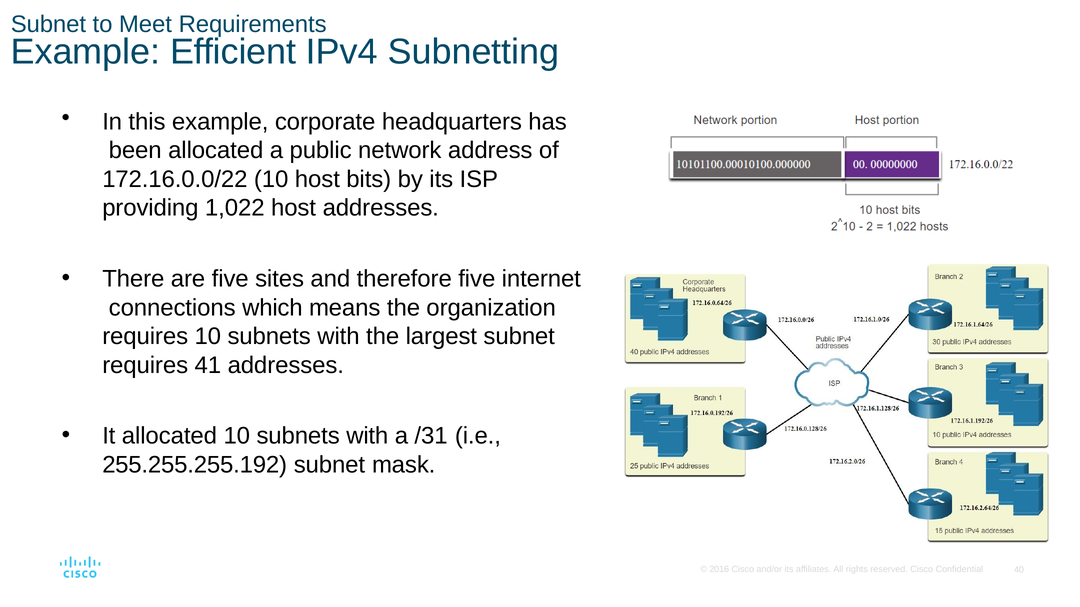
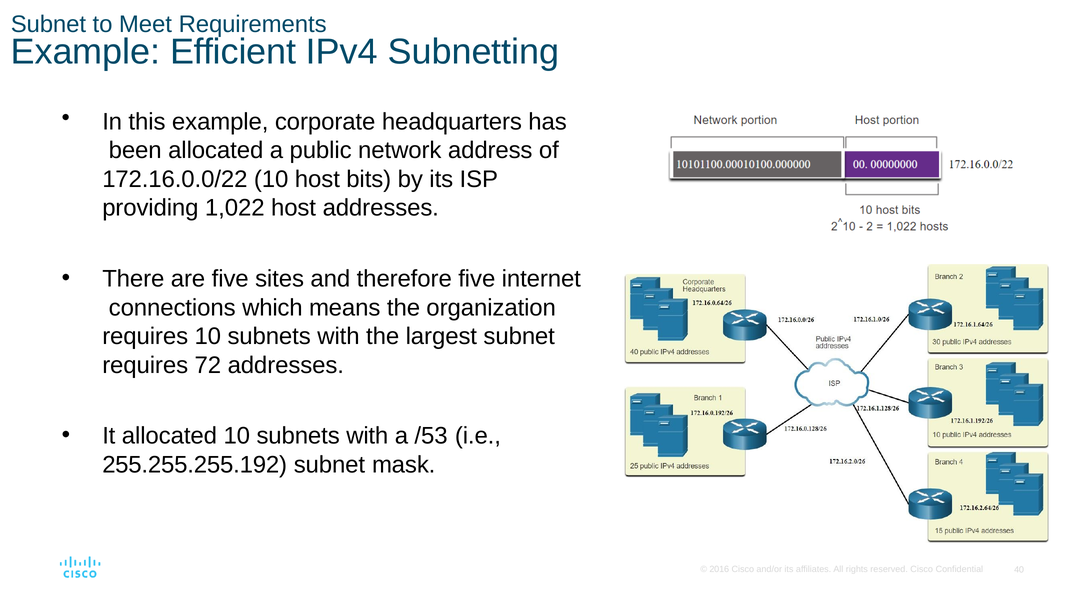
41: 41 -> 72
/31: /31 -> /53
